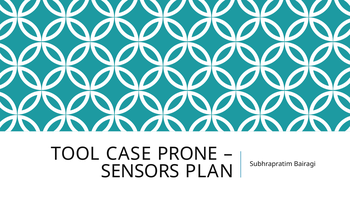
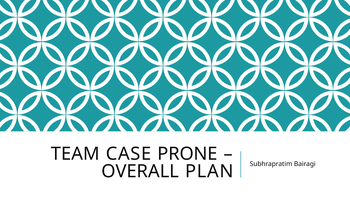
TOOL: TOOL -> TEAM
SENSORS: SENSORS -> OVERALL
